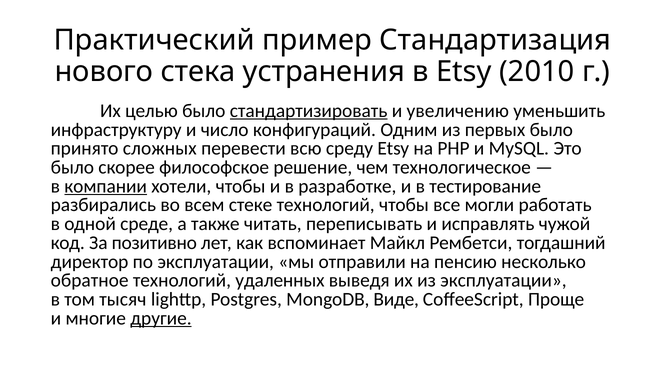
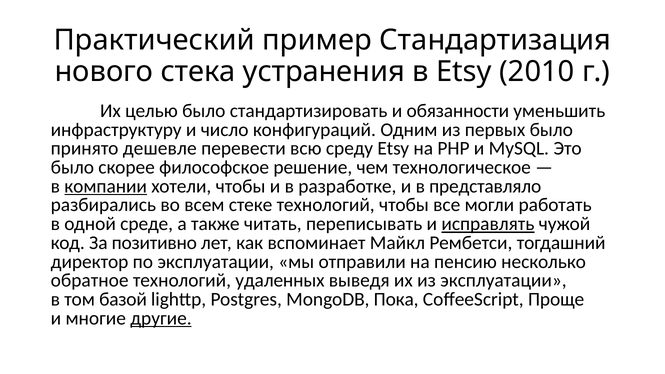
стандартизировать underline: present -> none
увеличению: увеличению -> обязанности
сложных: сложных -> дешевле
тестирование: тестирование -> представляло
исправлять underline: none -> present
тысяч: тысяч -> базой
Виде: Виде -> Пока
